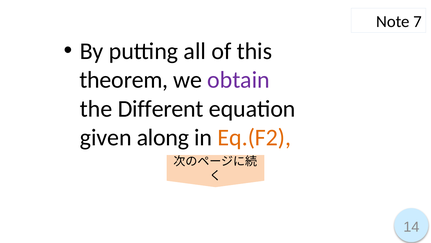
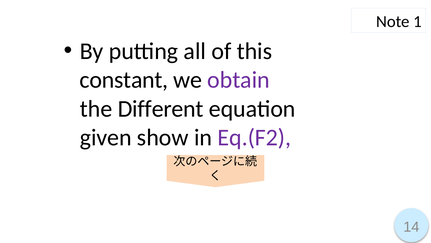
7: 7 -> 1
theorem: theorem -> constant
along: along -> show
Eq.(F2 colour: orange -> purple
